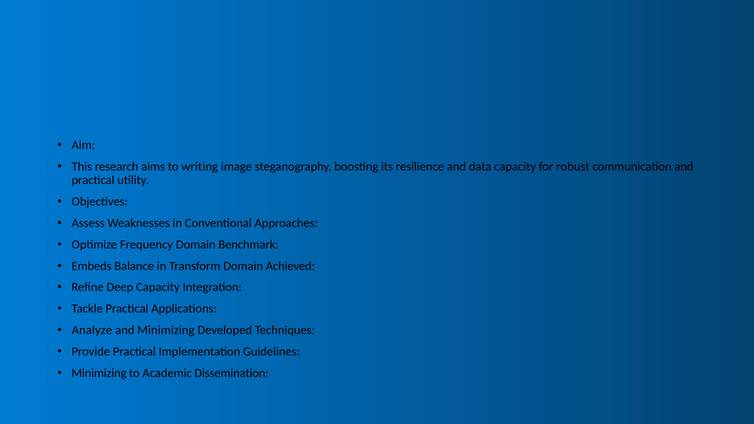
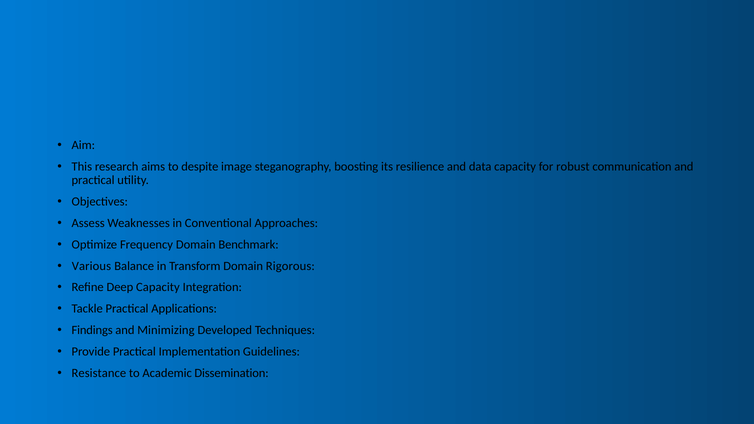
writing: writing -> despite
Embeds: Embeds -> Various
Achieved: Achieved -> Rigorous
Analyze: Analyze -> Findings
Minimizing at (99, 373): Minimizing -> Resistance
